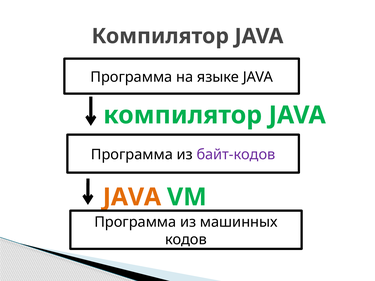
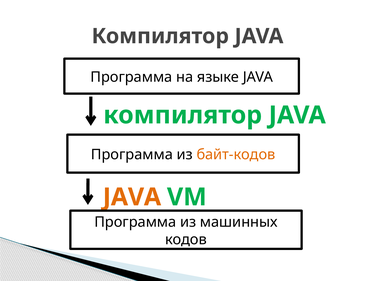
байт-кодов colour: purple -> orange
